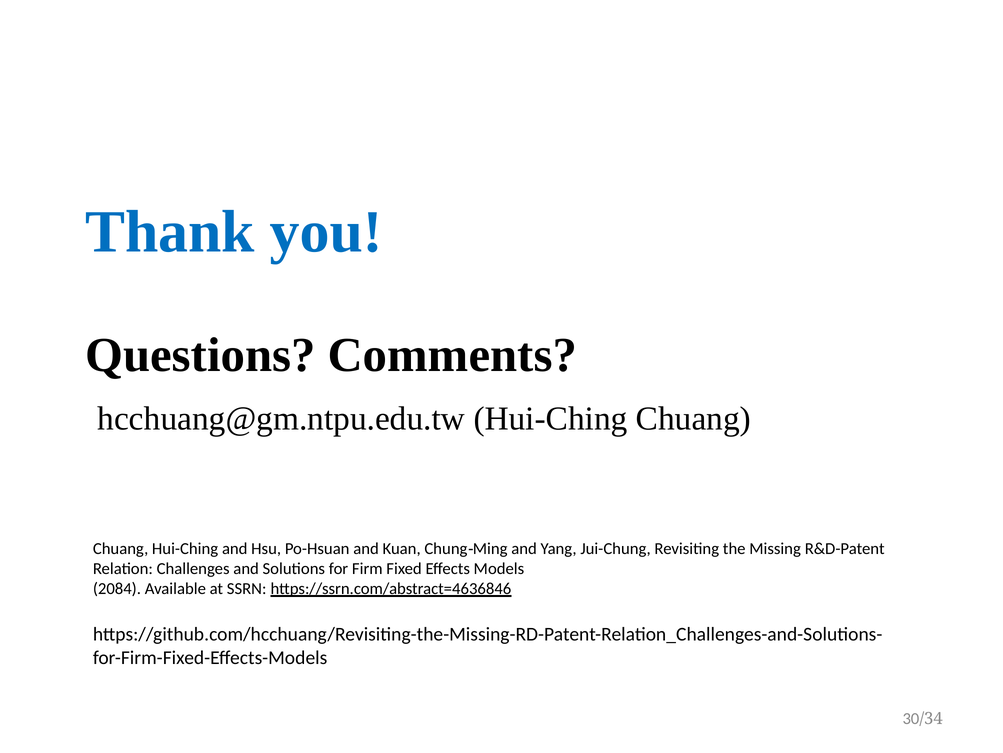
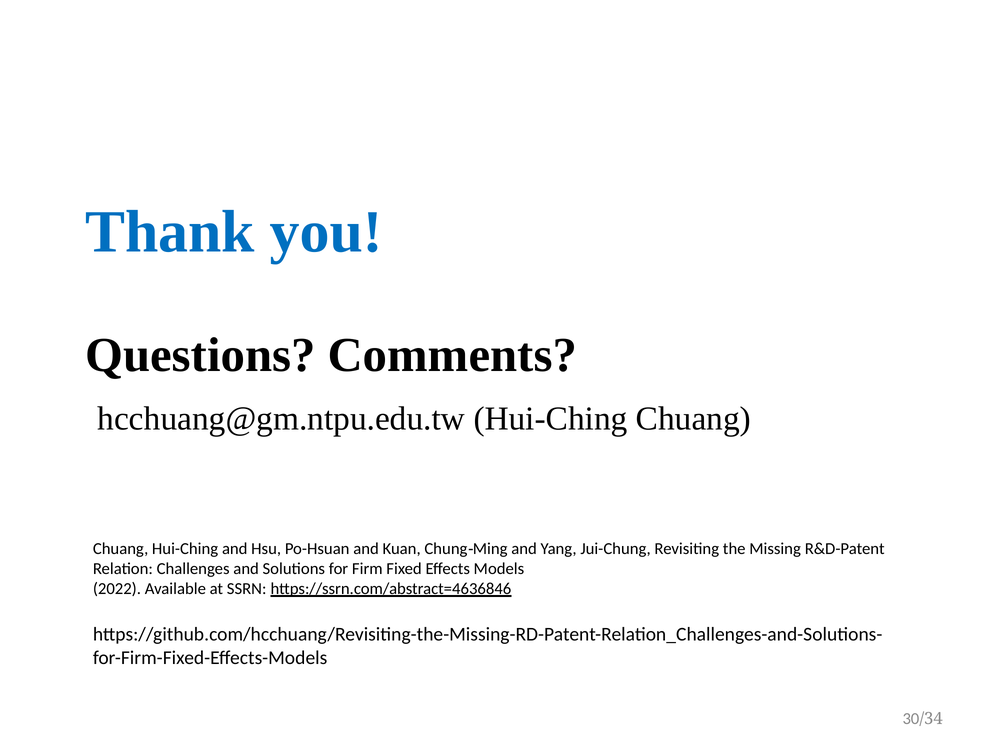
2084: 2084 -> 2022
